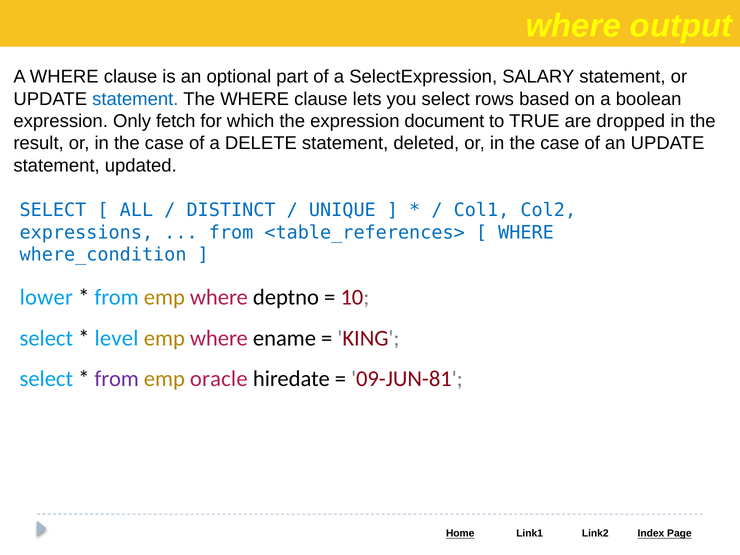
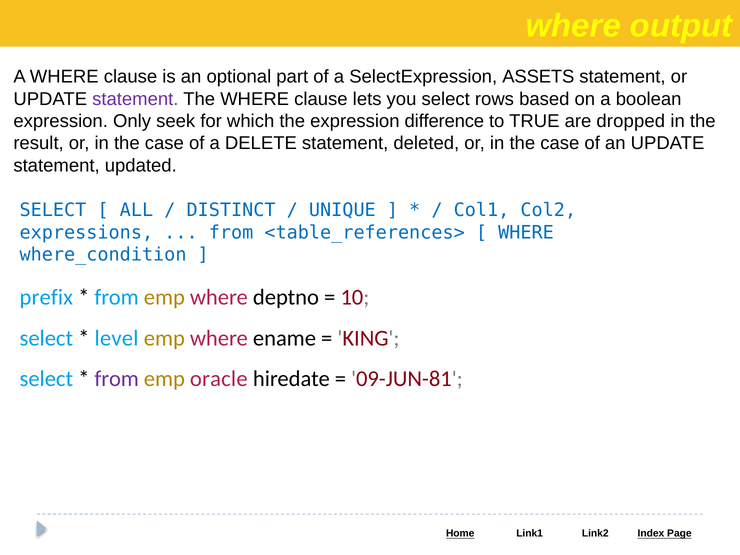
SALARY: SALARY -> ASSETS
statement at (135, 99) colour: blue -> purple
fetch: fetch -> seek
document: document -> difference
lower: lower -> prefix
